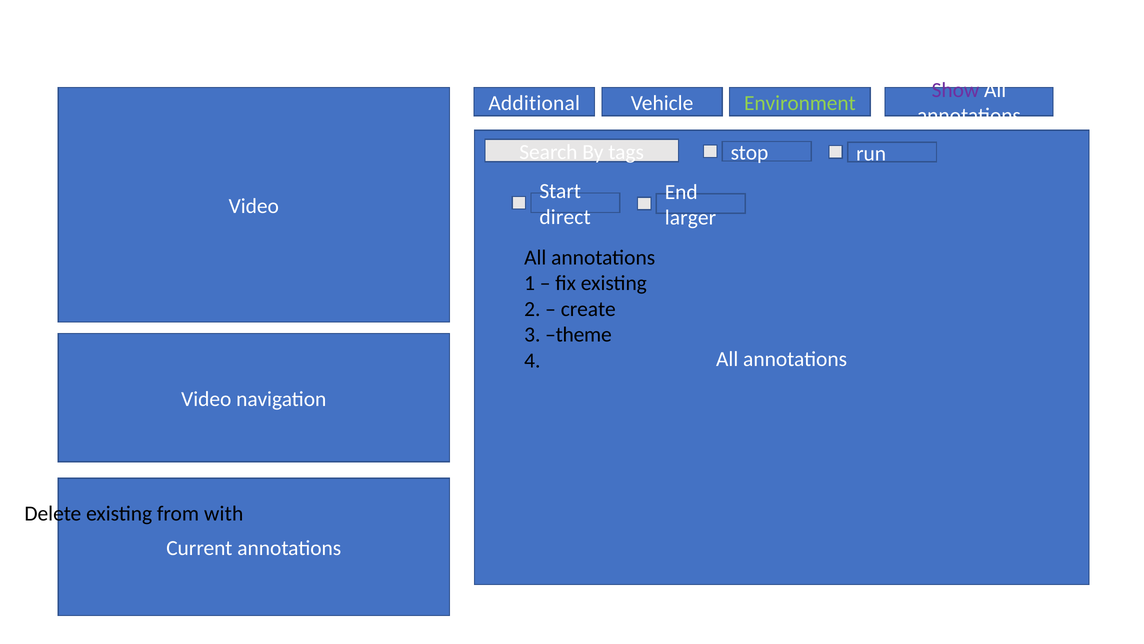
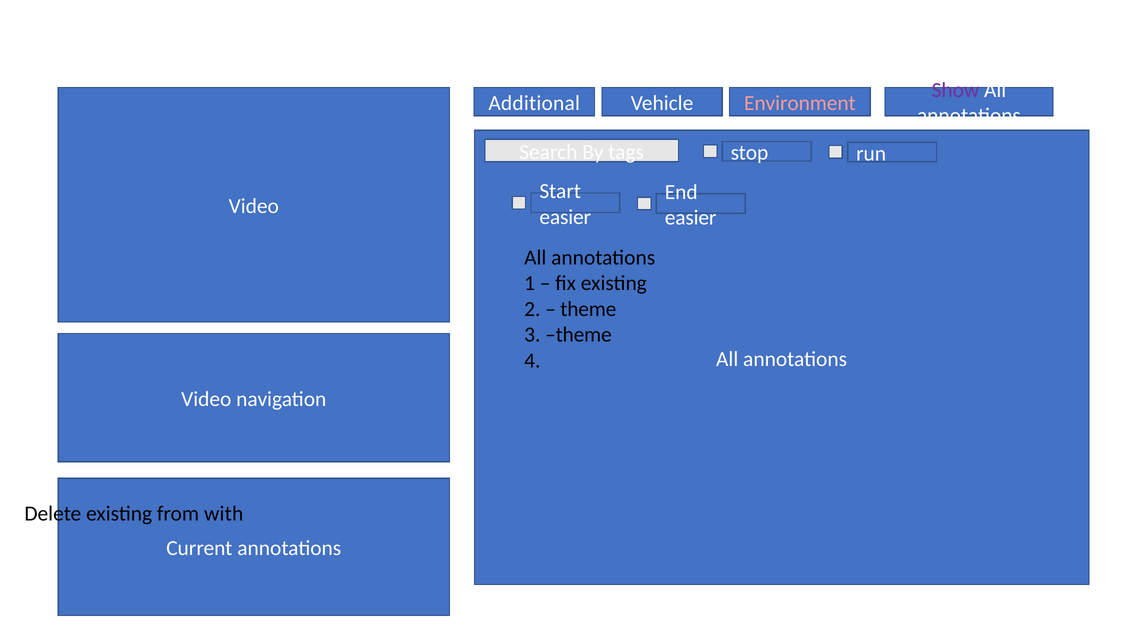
Environment colour: light green -> pink
direct at (565, 217): direct -> easier
larger at (690, 218): larger -> easier
create at (588, 309): create -> theme
